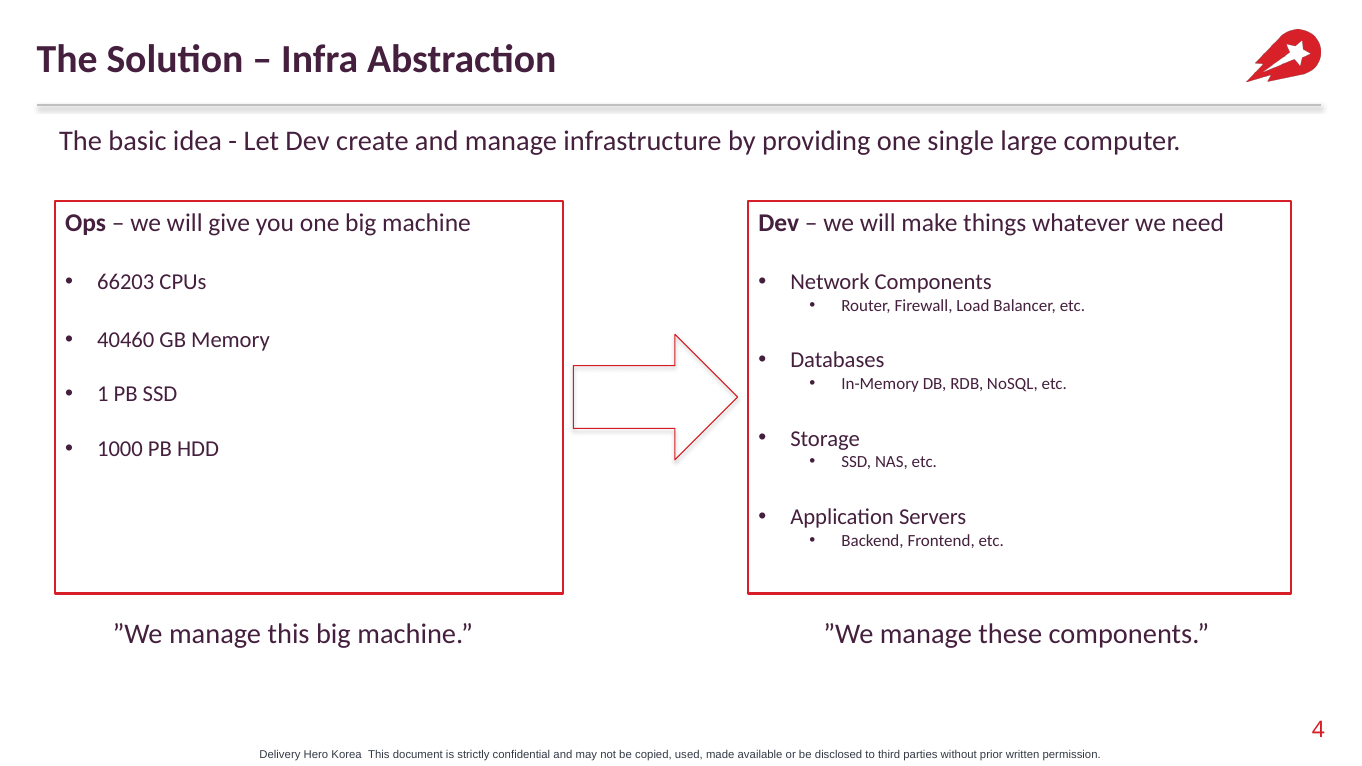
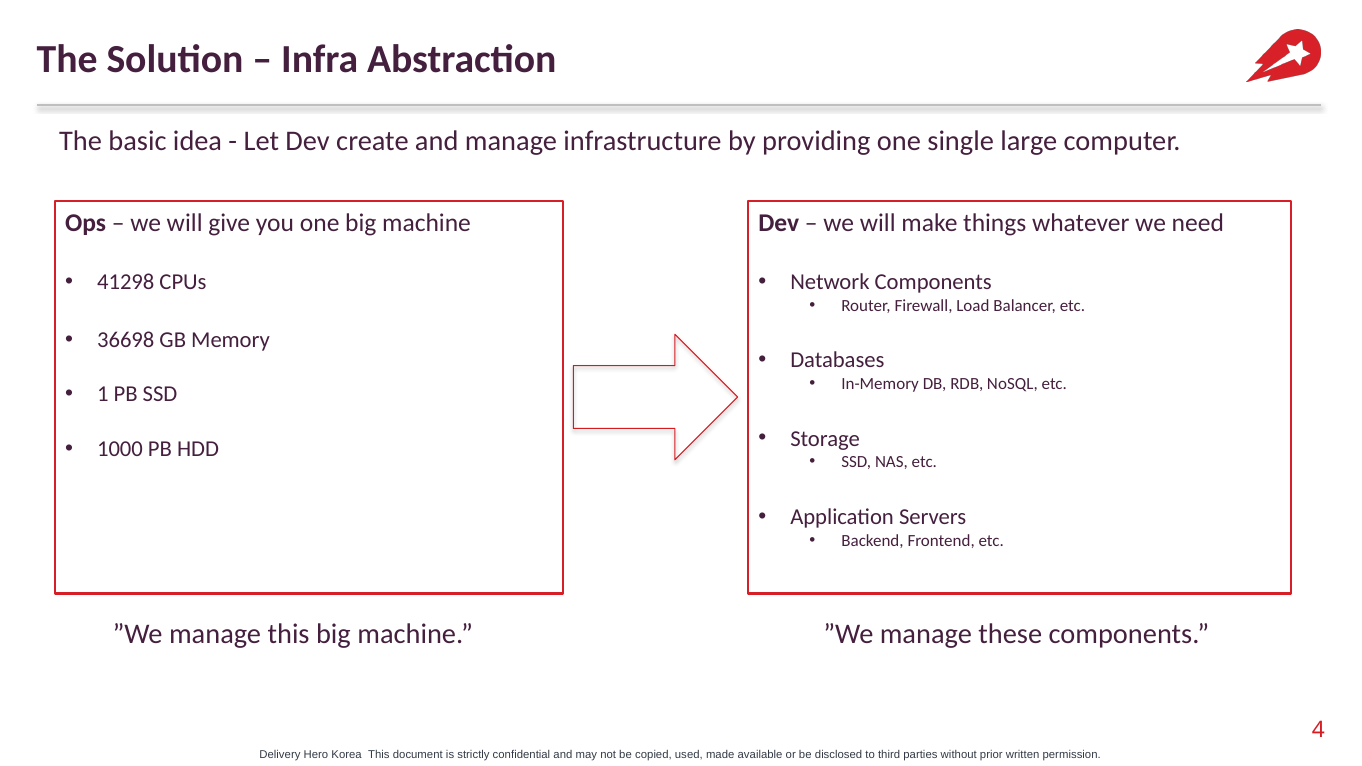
66203: 66203 -> 41298
40460: 40460 -> 36698
